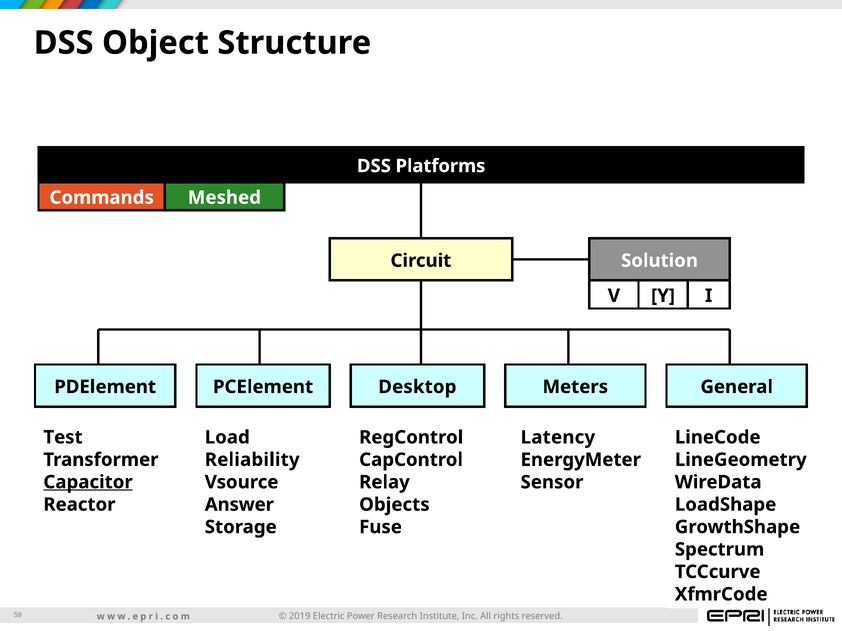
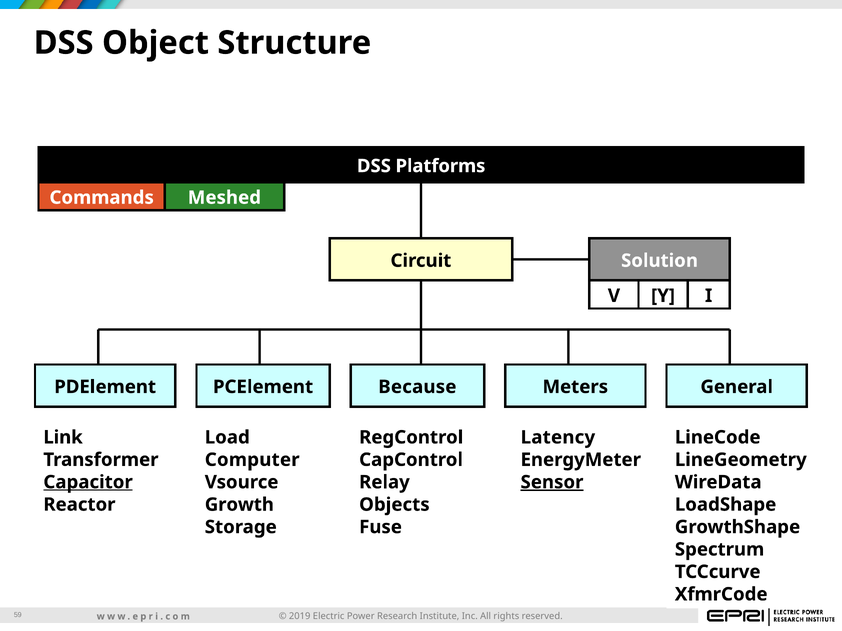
Desktop: Desktop -> Because
Test: Test -> Link
Reliability: Reliability -> Computer
Sensor underline: none -> present
Answer: Answer -> Growth
